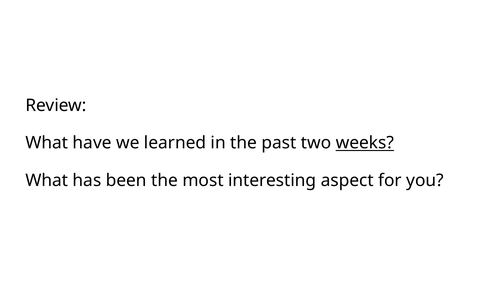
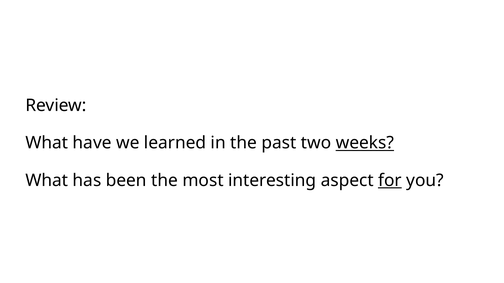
for underline: none -> present
